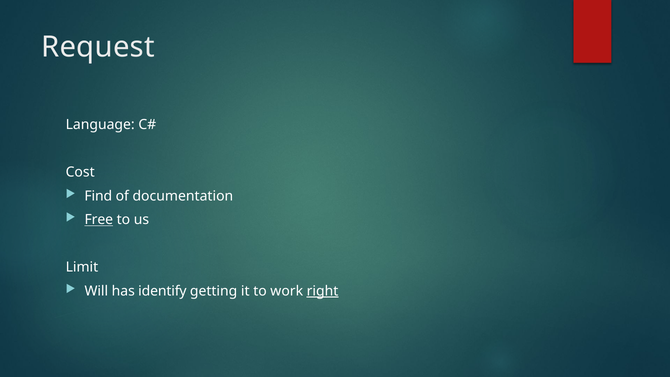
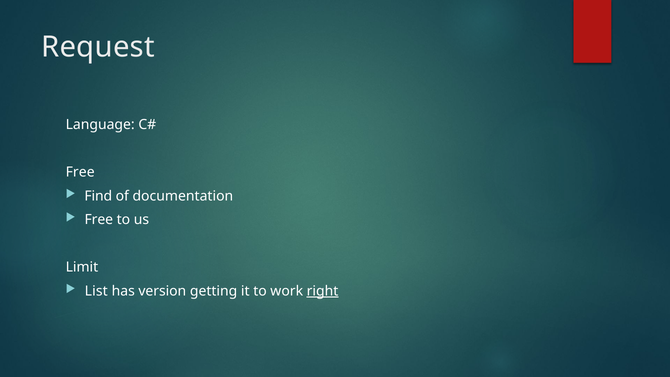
Cost at (80, 172): Cost -> Free
Free at (99, 220) underline: present -> none
Will: Will -> List
identify: identify -> version
